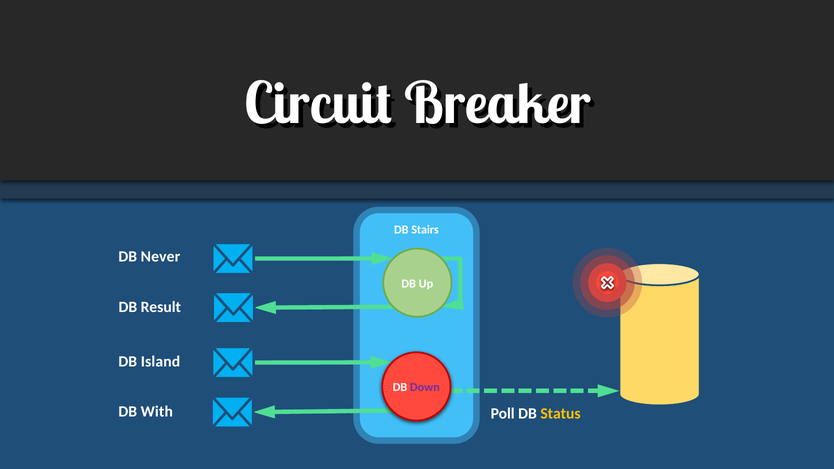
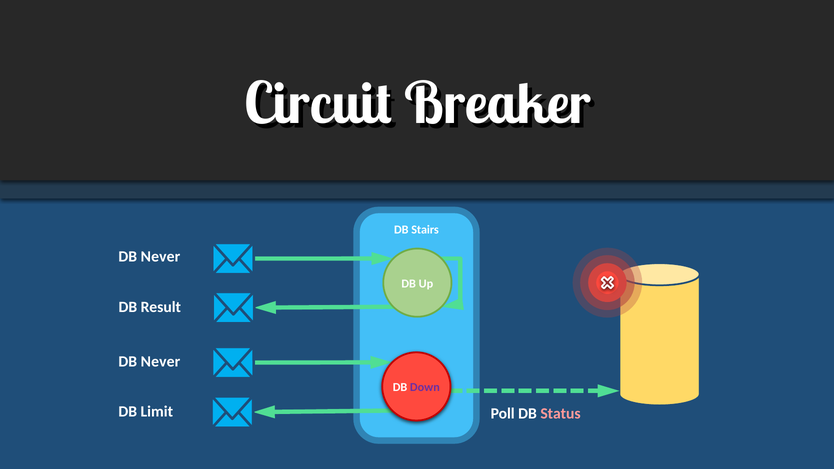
Island at (161, 361): Island -> Never
With: With -> Limit
Status colour: yellow -> pink
